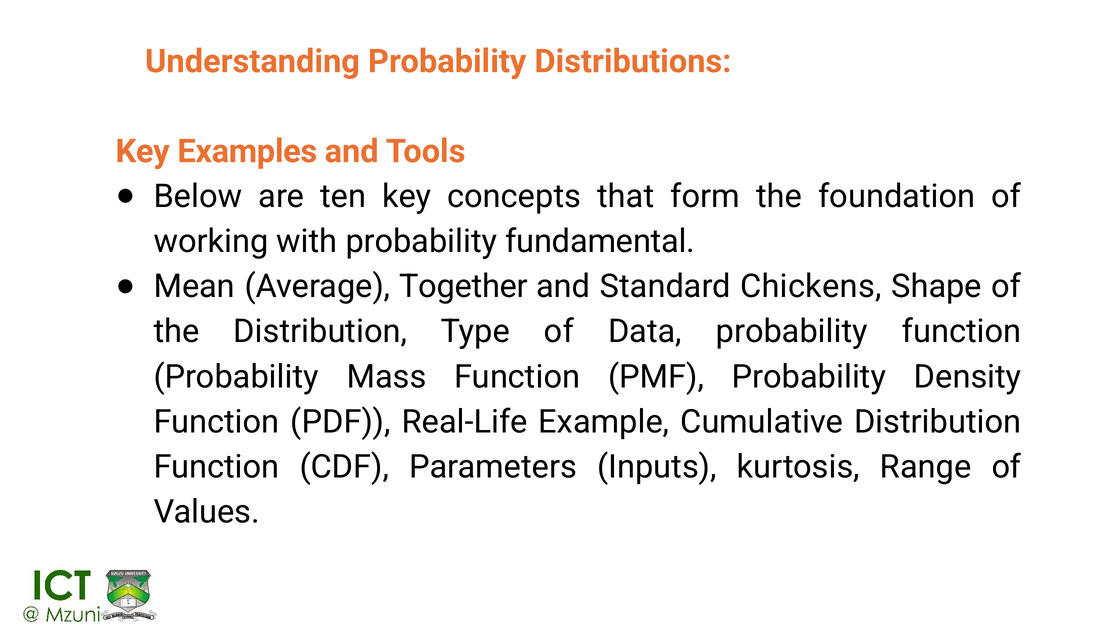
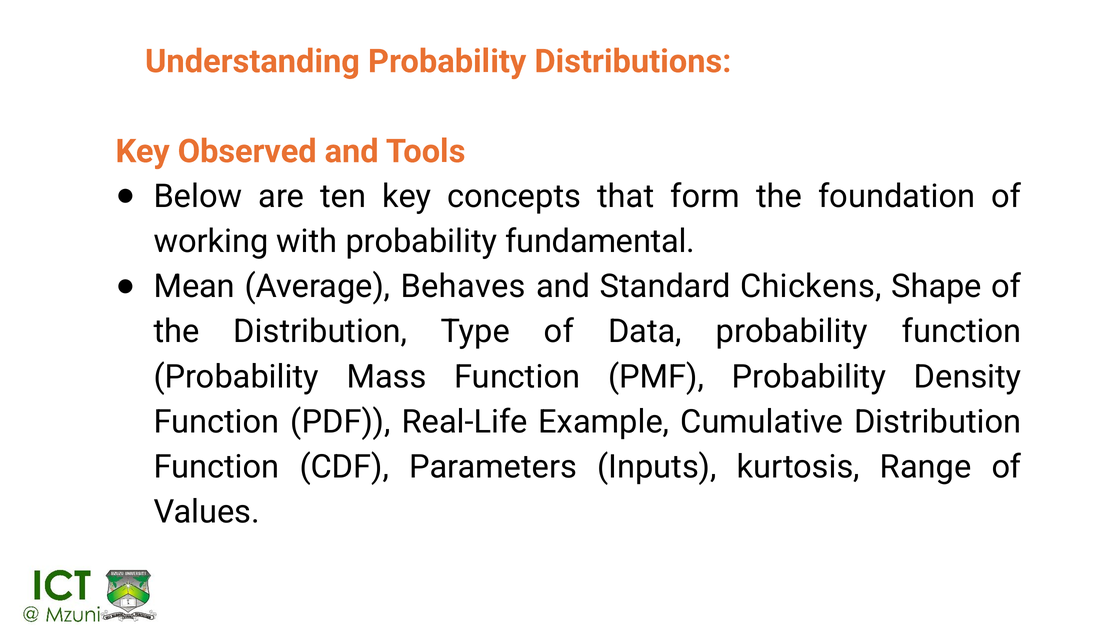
Examples: Examples -> Observed
Together: Together -> Behaves
